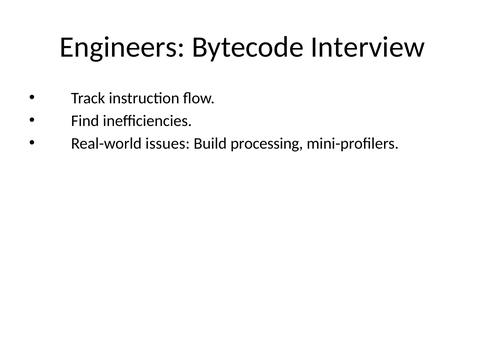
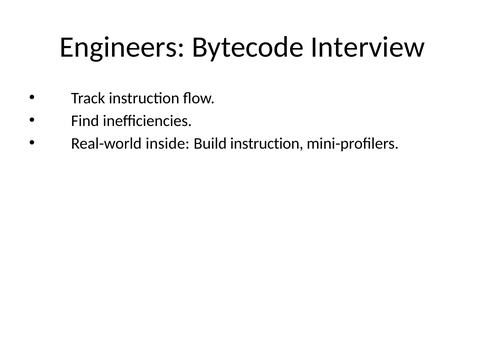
issues: issues -> inside
Build processing: processing -> instruction
